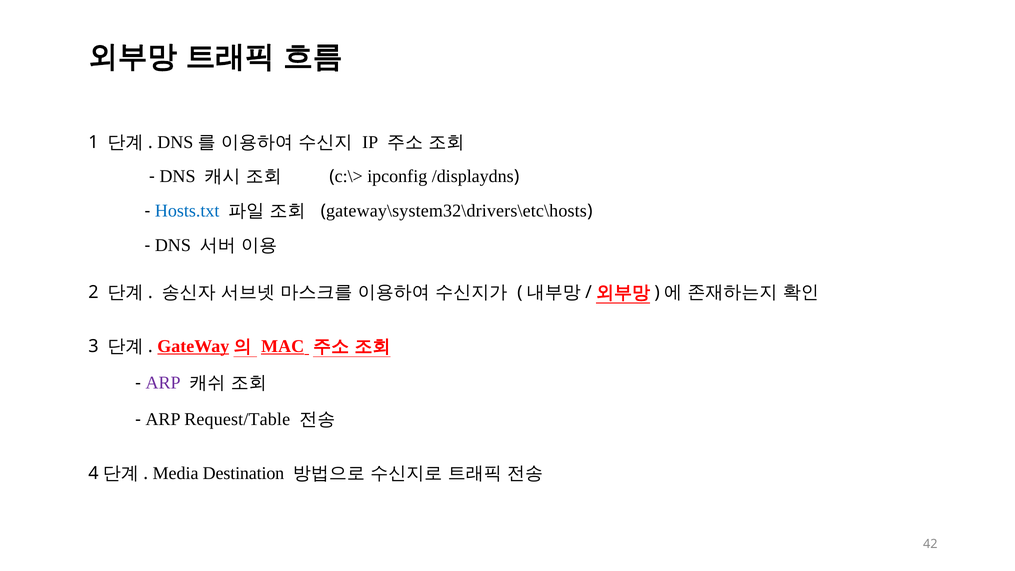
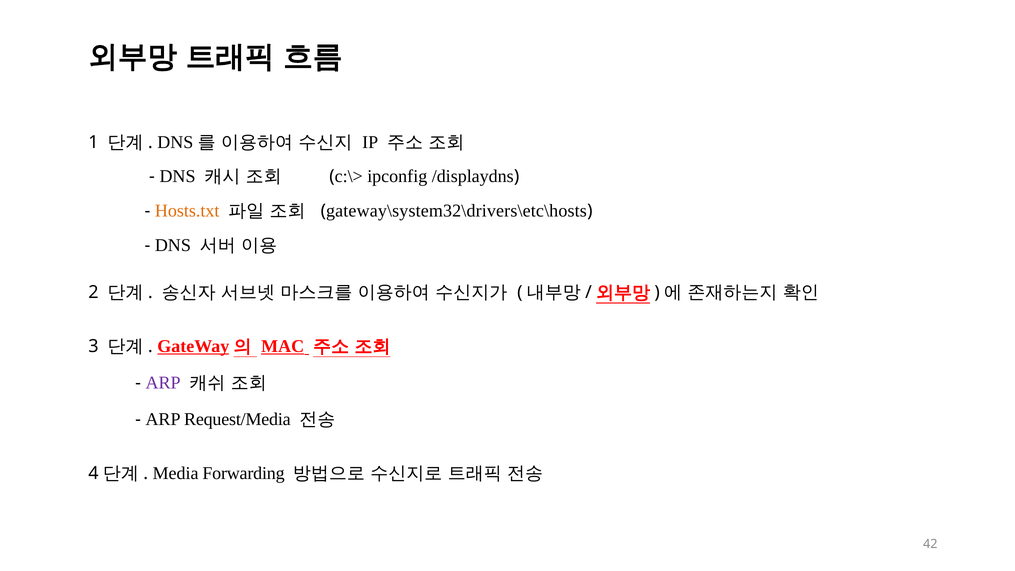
Hosts.txt colour: blue -> orange
Request/Table: Request/Table -> Request/Media
Destination: Destination -> Forwarding
